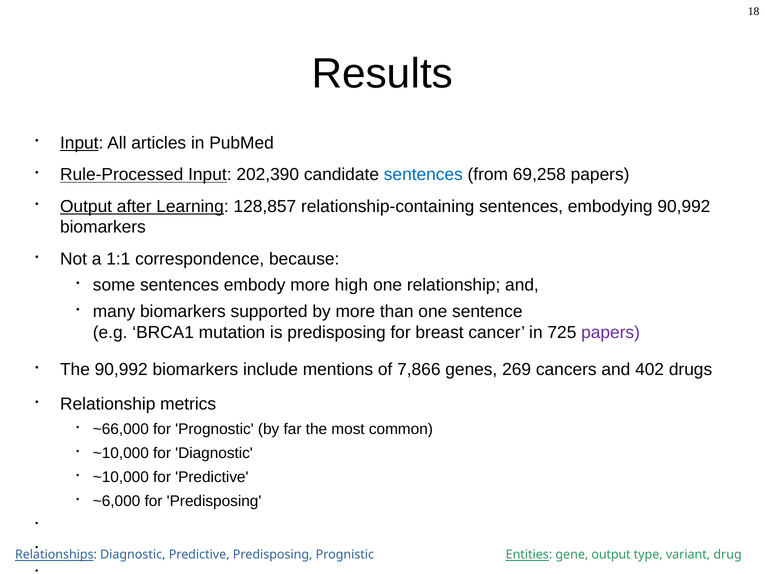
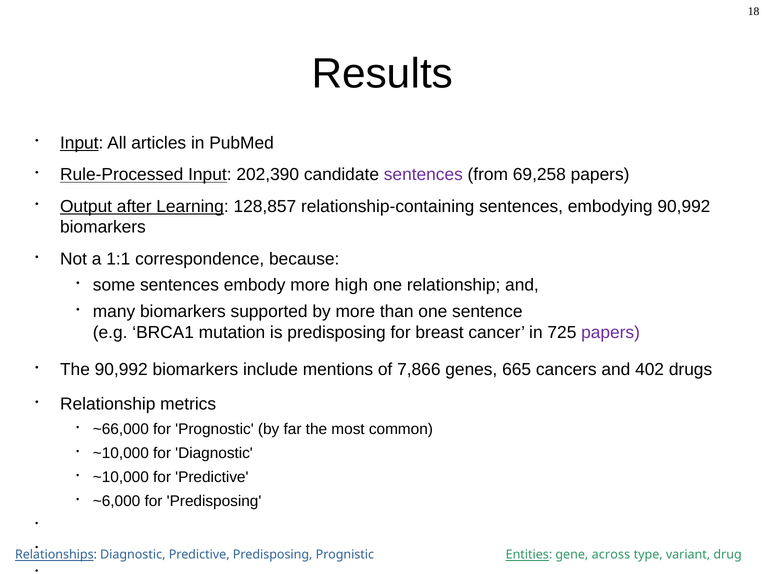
sentences at (423, 174) colour: blue -> purple
269: 269 -> 665
gene output: output -> across
